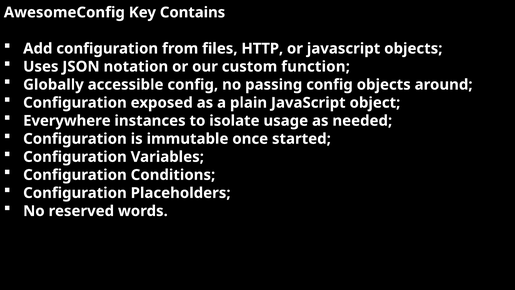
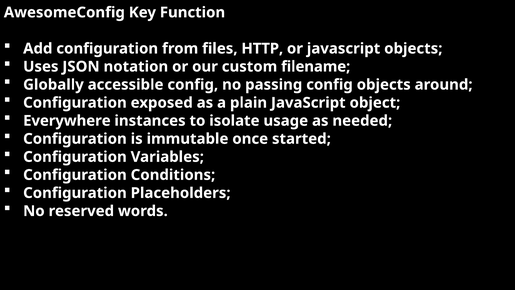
Contains: Contains -> Function
function: function -> filename
